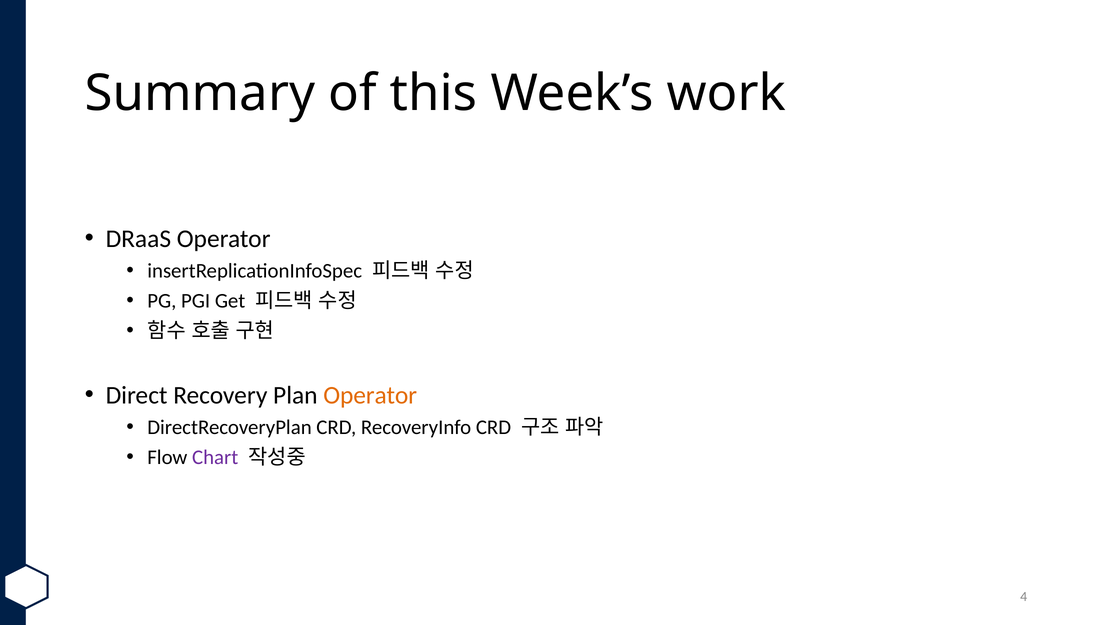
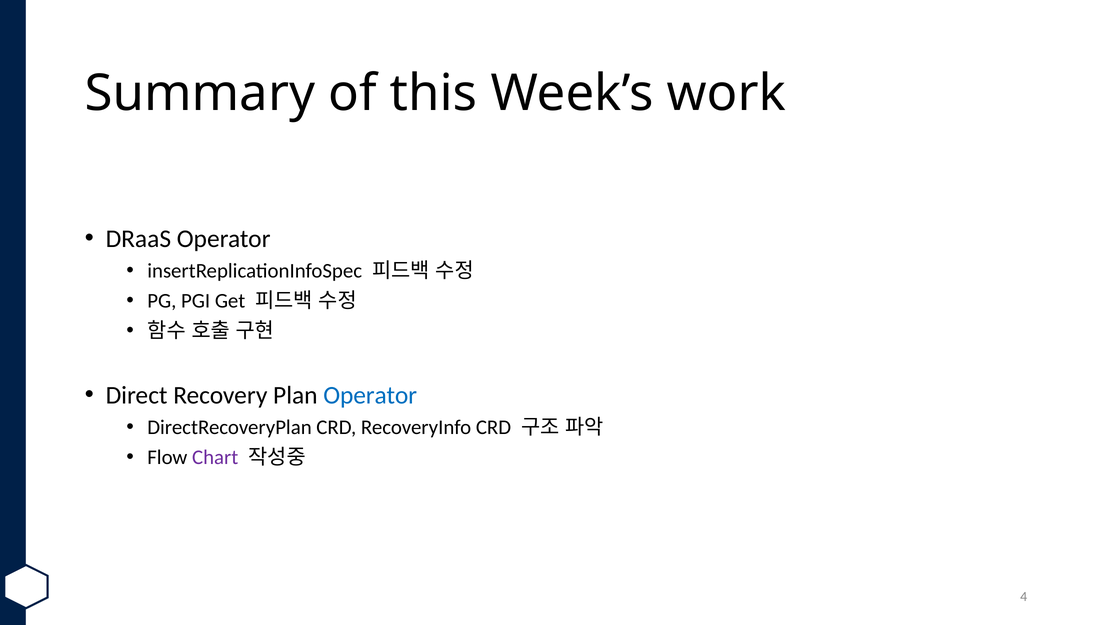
Operator at (370, 395) colour: orange -> blue
